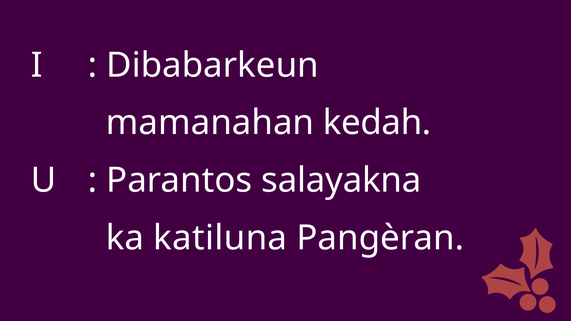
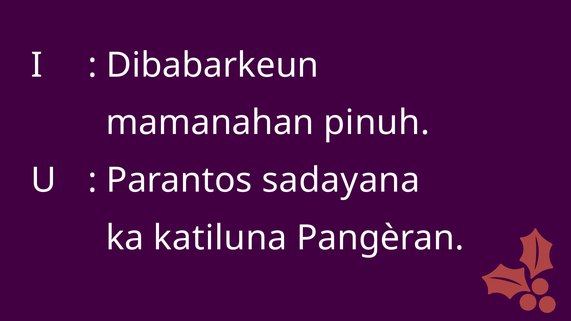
kedah: kedah -> pinuh
salayakna: salayakna -> sadayana
